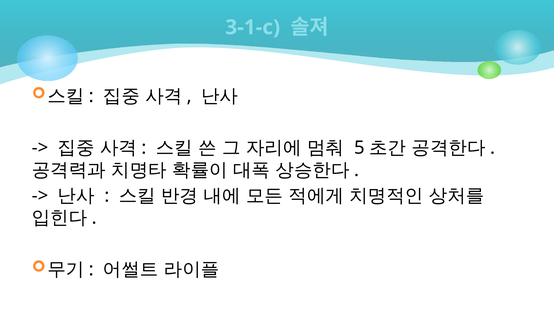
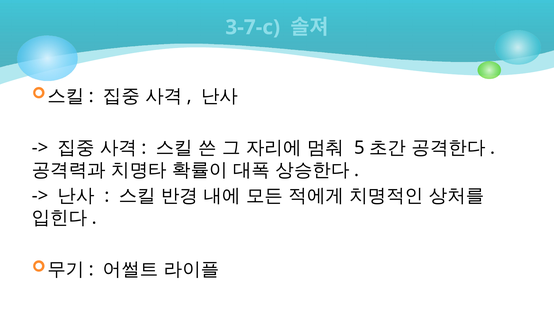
3-1-c: 3-1-c -> 3-7-c
